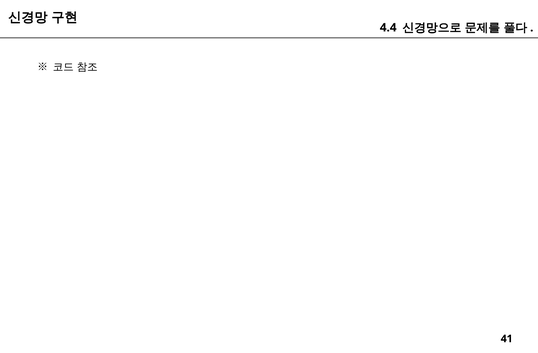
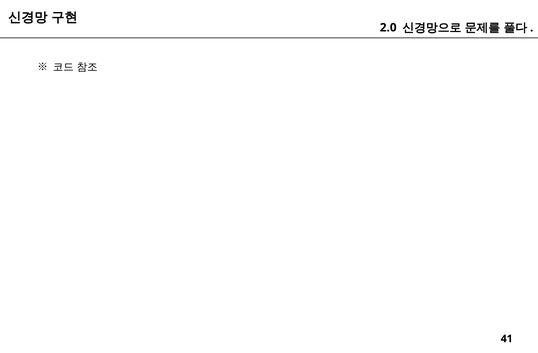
4.4: 4.4 -> 2.0
